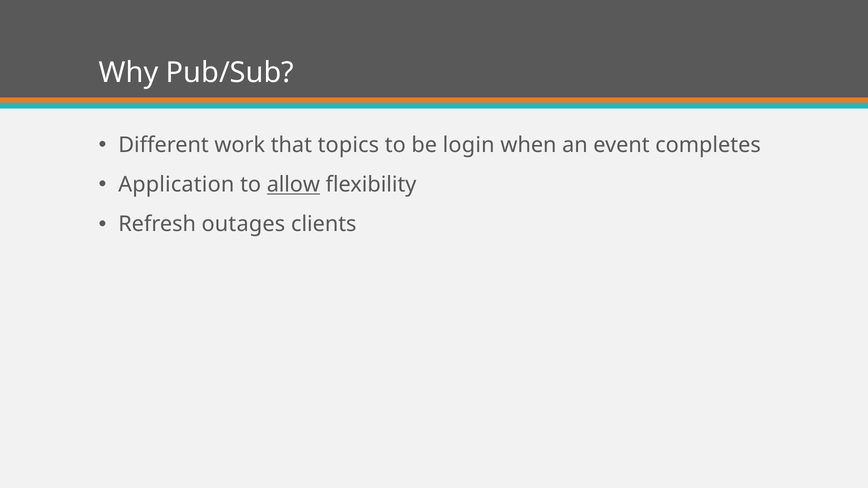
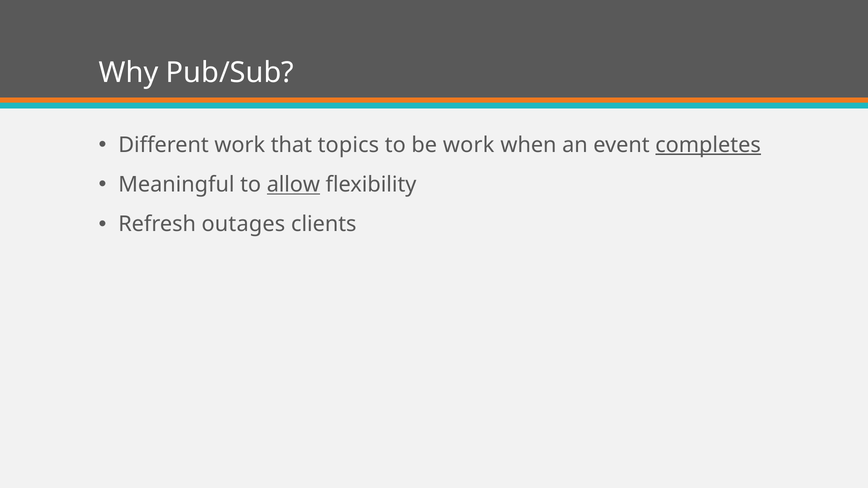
be login: login -> work
completes underline: none -> present
Application: Application -> Meaningful
